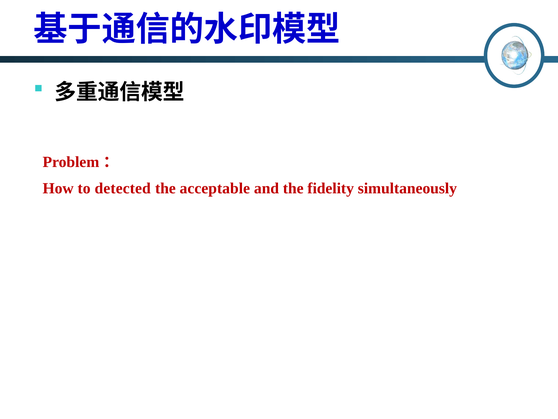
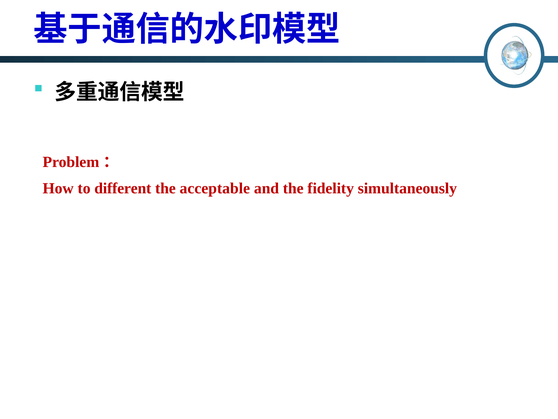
detected: detected -> different
